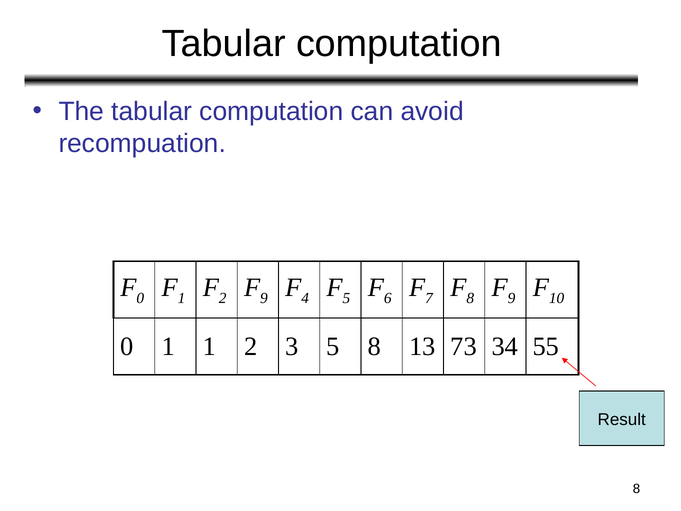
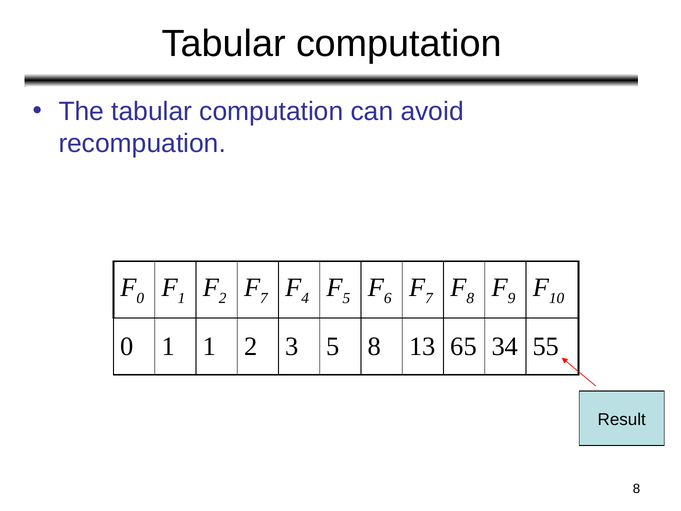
9 at (264, 298): 9 -> 7
73: 73 -> 65
